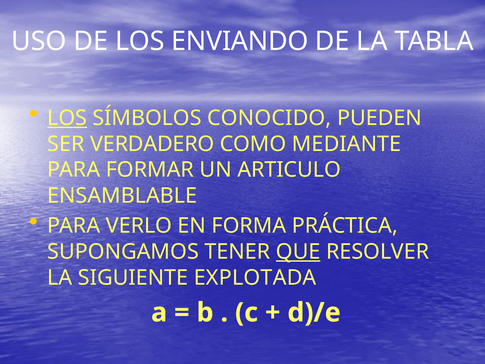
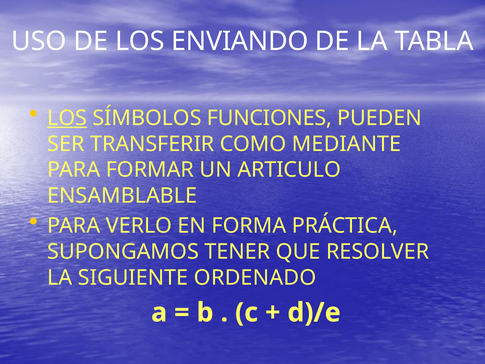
CONOCIDO: CONOCIDO -> FUNCIONES
VERDADERO: VERDADERO -> TRANSFERIR
QUE underline: present -> none
EXPLOTADA: EXPLOTADA -> ORDENADO
